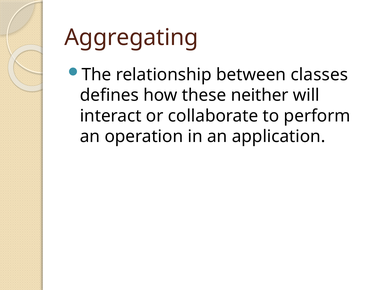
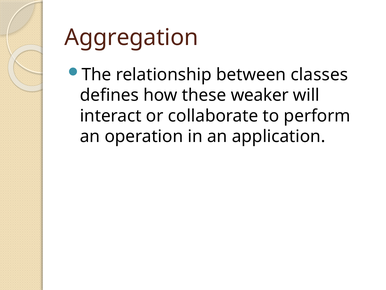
Aggregating: Aggregating -> Aggregation
neither: neither -> weaker
